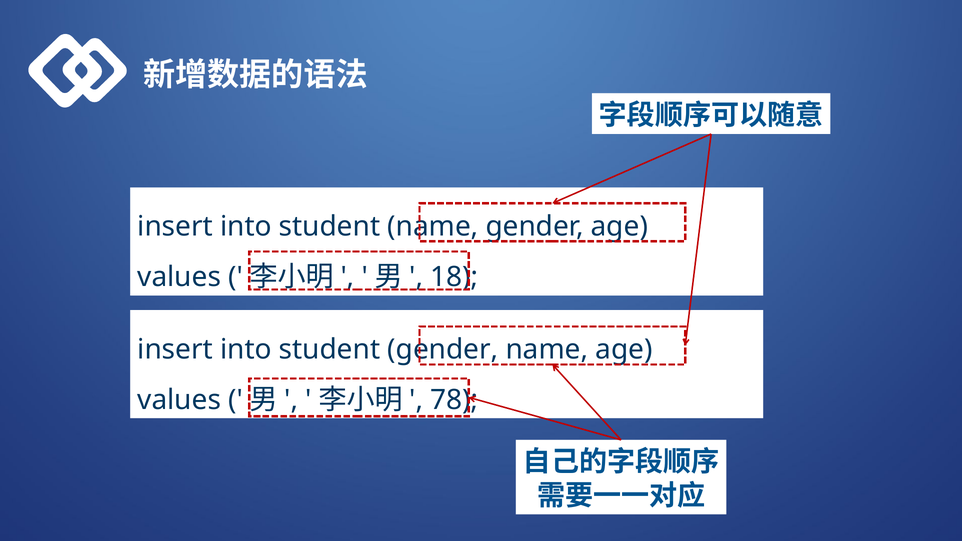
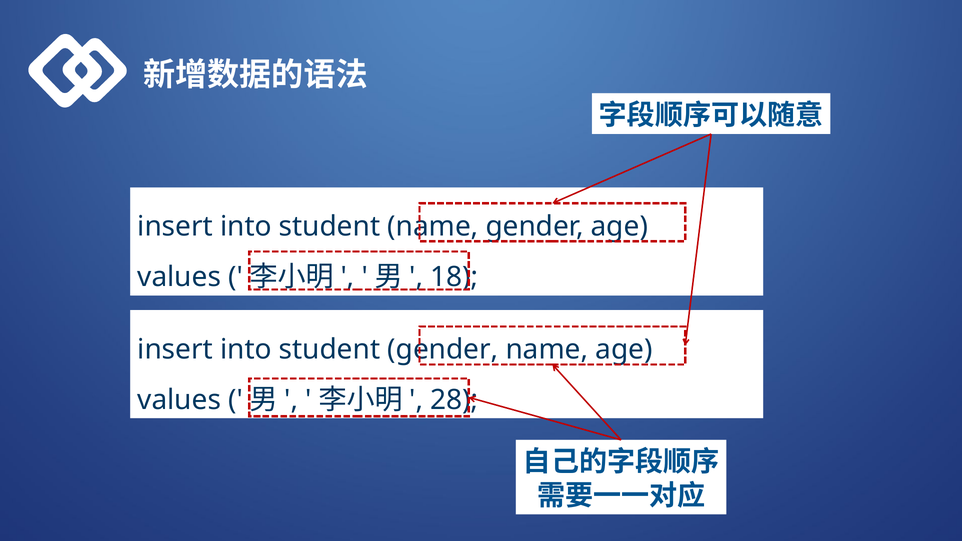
78: 78 -> 28
